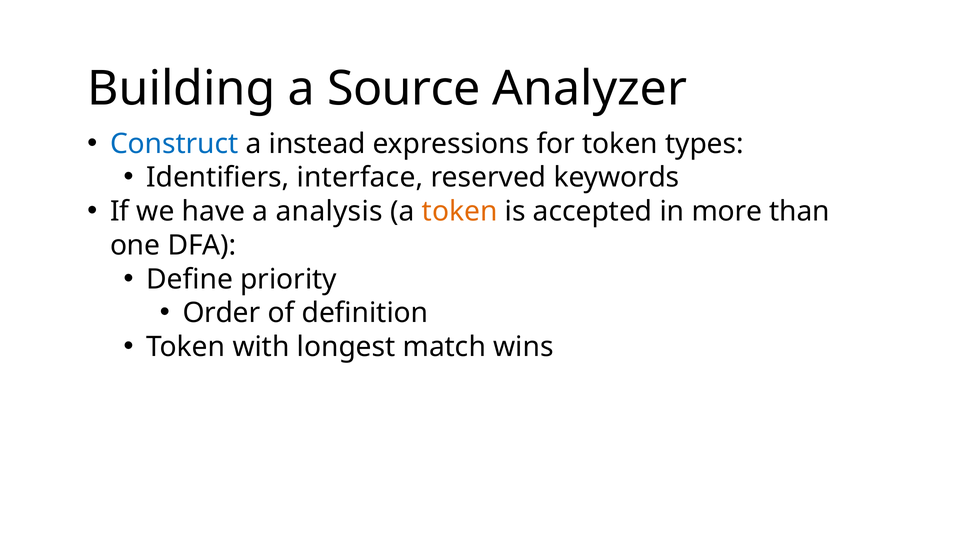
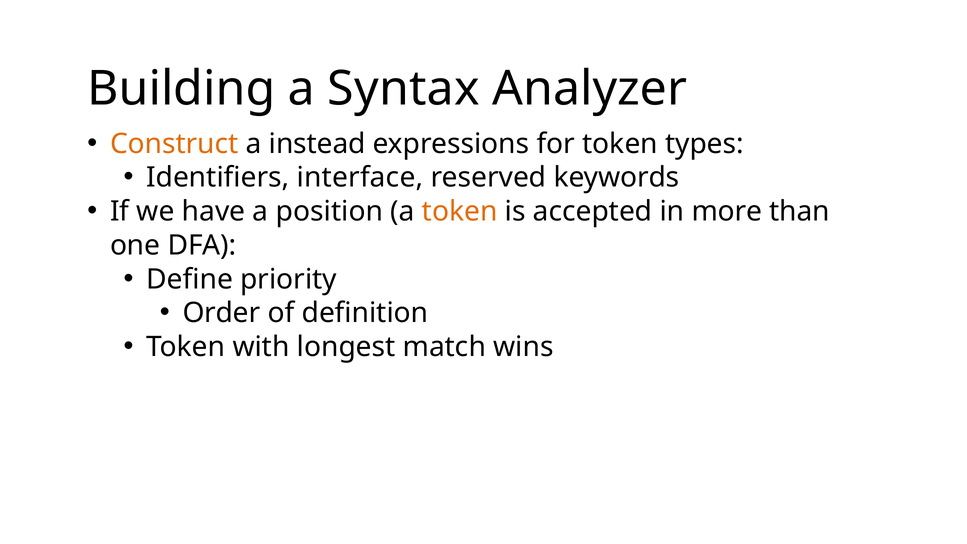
Source: Source -> Syntax
Construct colour: blue -> orange
analysis: analysis -> position
